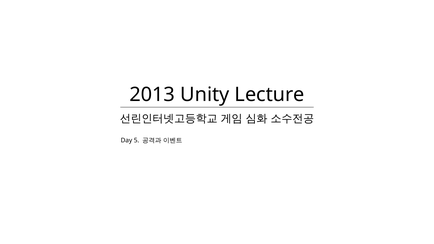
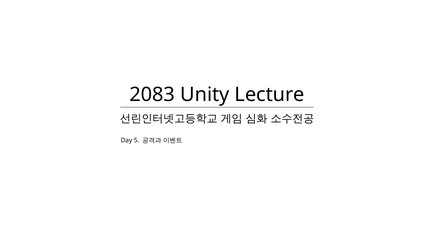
2013: 2013 -> 2083
